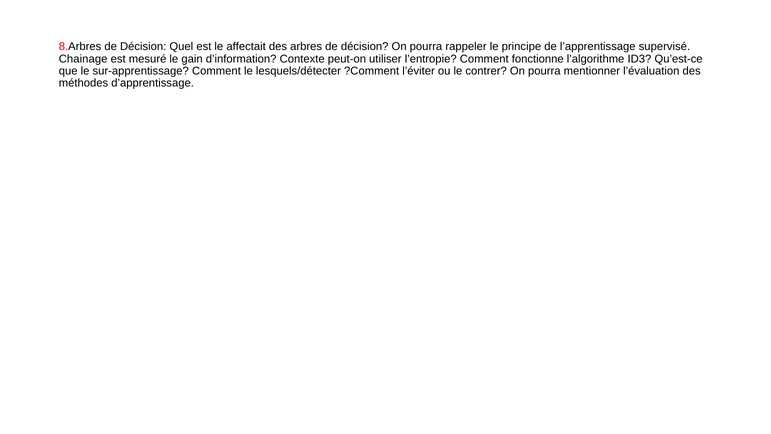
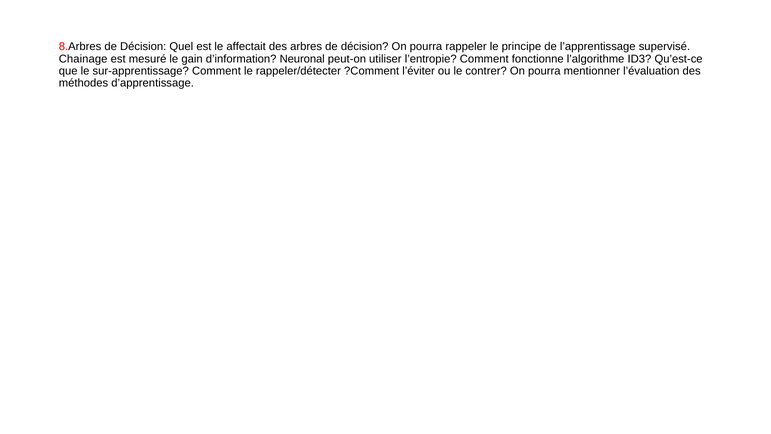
Contexte: Contexte -> Neuronal
lesquels/détecter: lesquels/détecter -> rappeler/détecter
